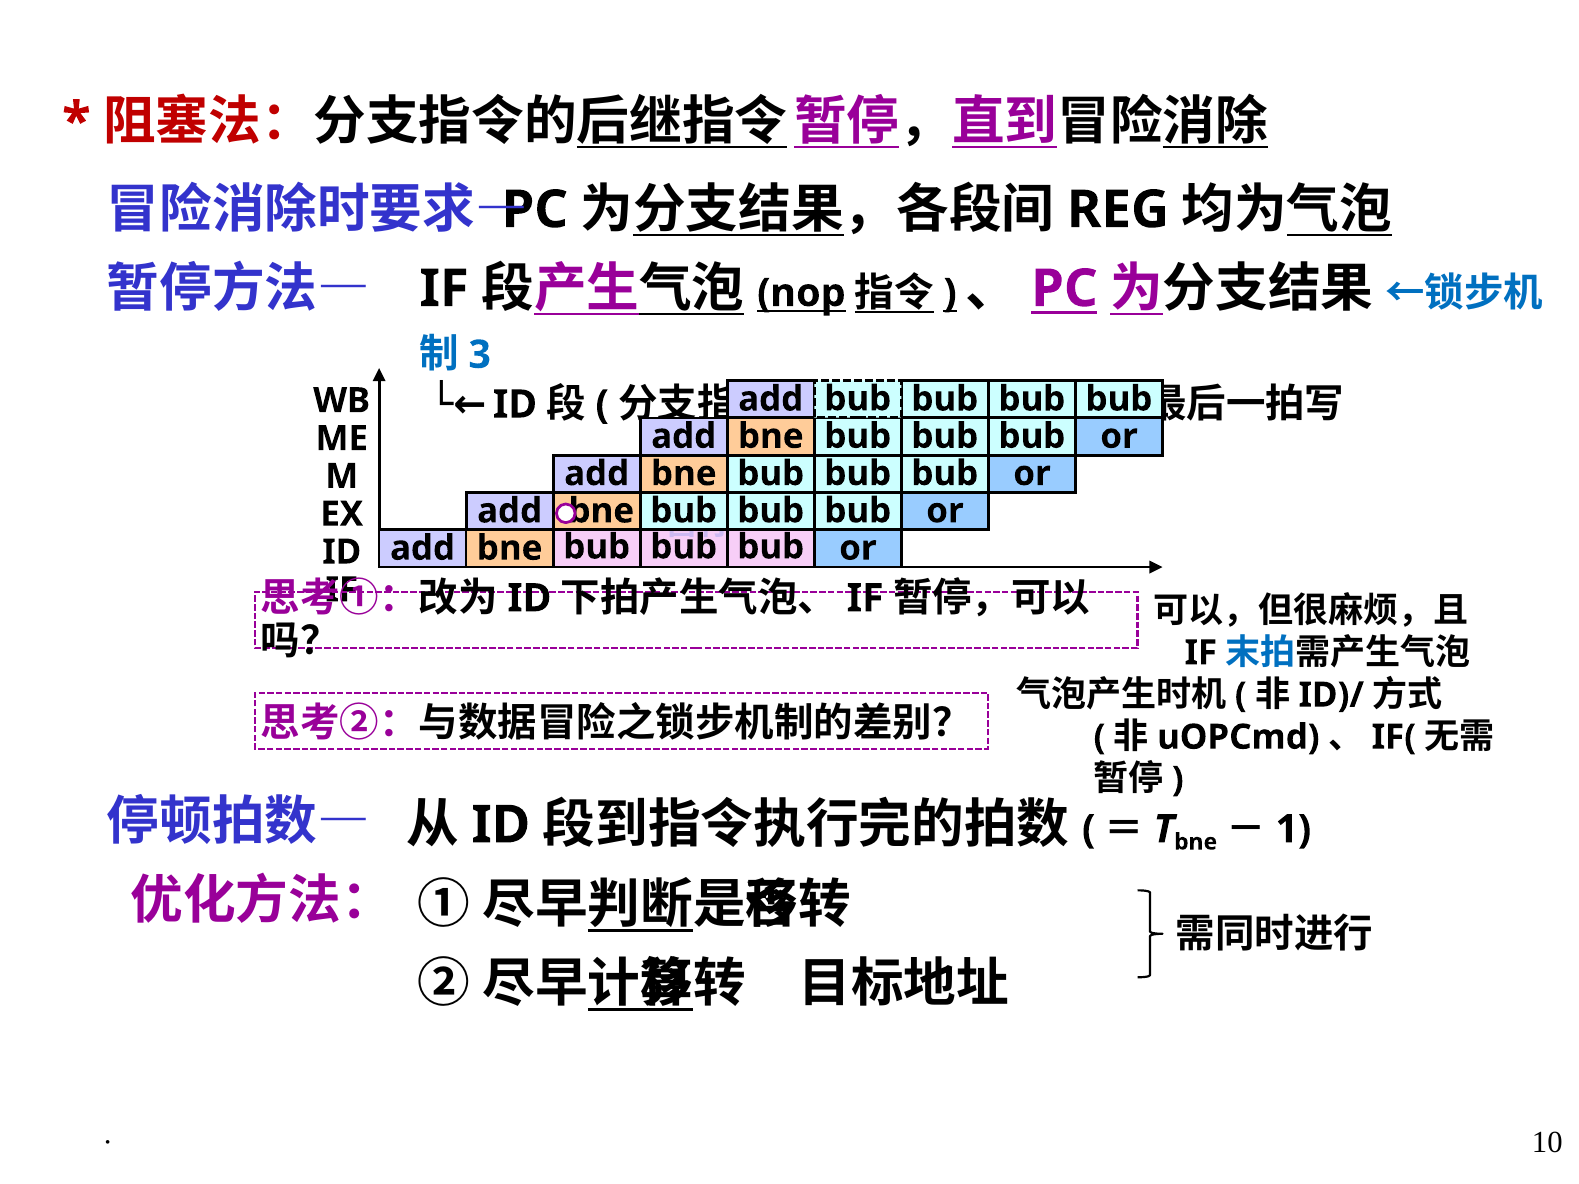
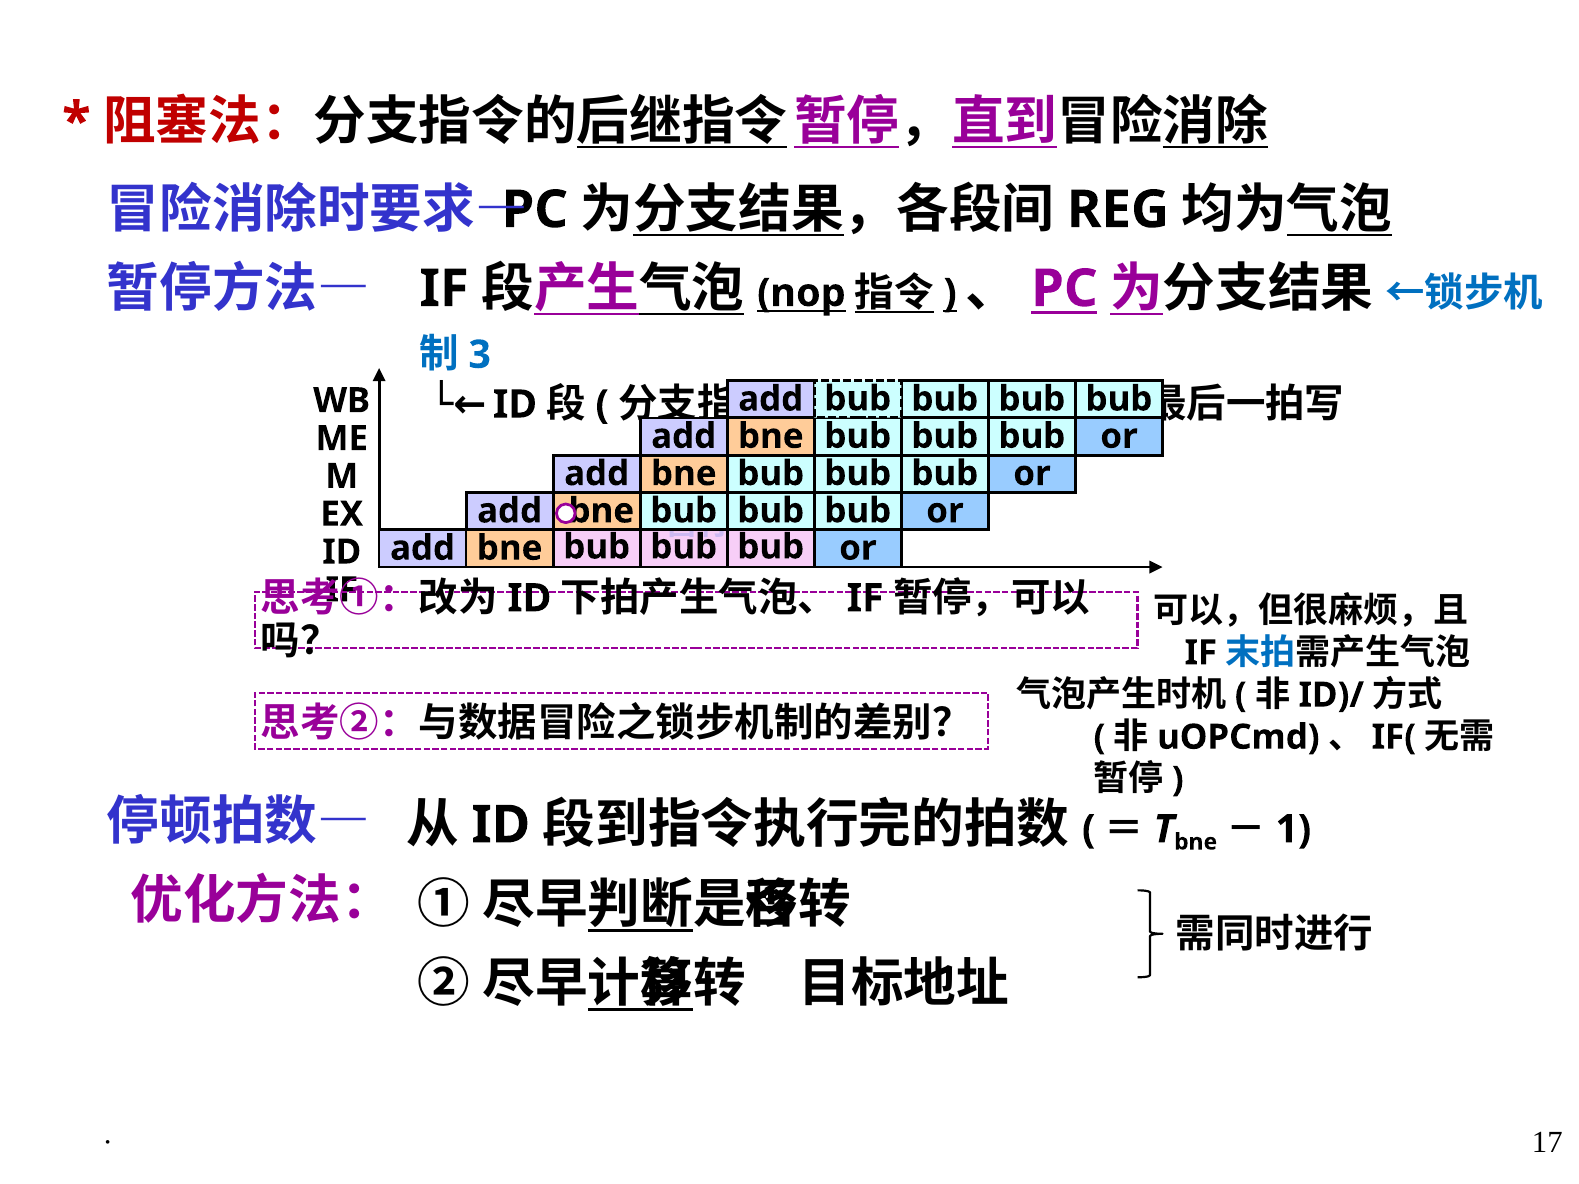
10: 10 -> 17
